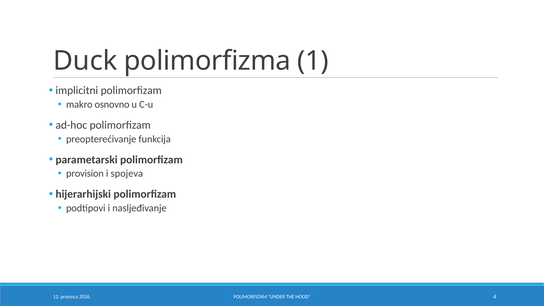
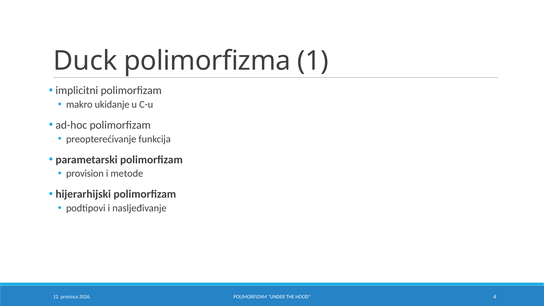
osnovno: osnovno -> ukidanje
spojeva: spojeva -> metode
